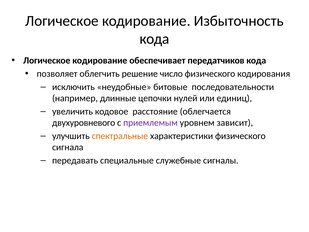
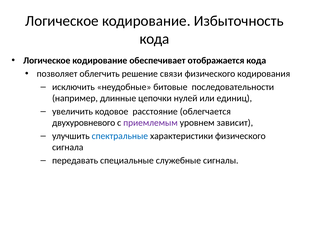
передатчиков: передатчиков -> отображается
число: число -> связи
спектральные colour: orange -> blue
